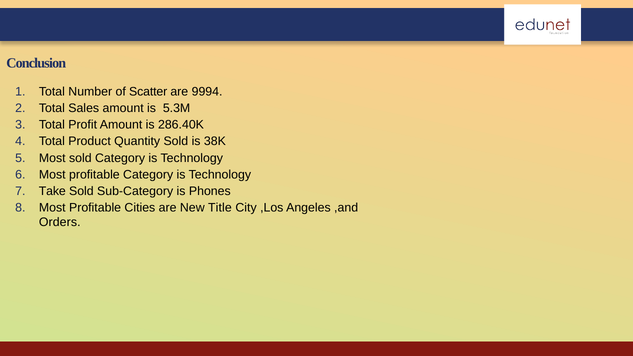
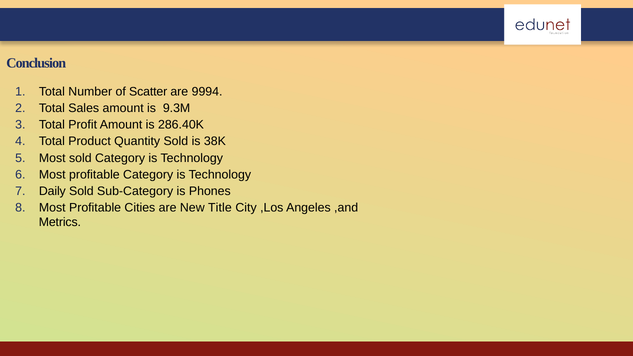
5.3M: 5.3M -> 9.3M
Take: Take -> Daily
Orders: Orders -> Metrics
